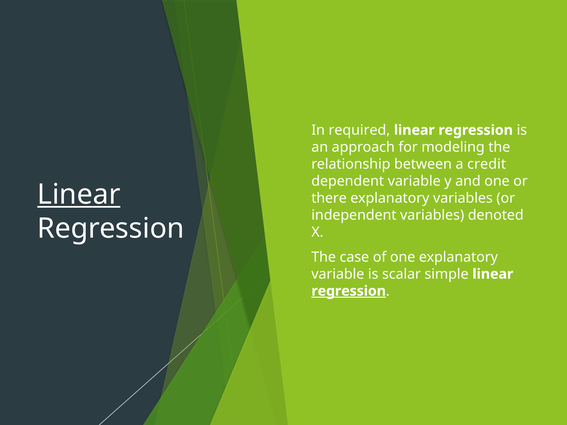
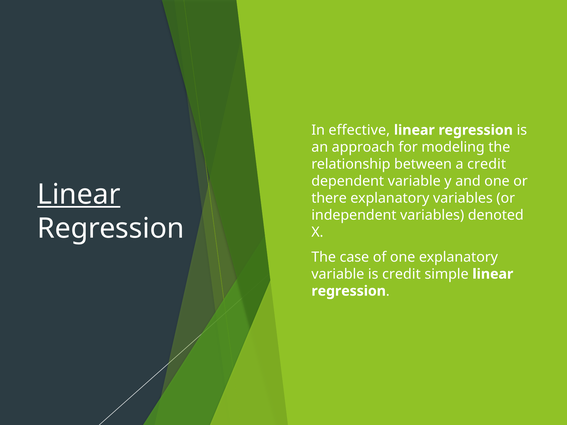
required: required -> effective
is scalar: scalar -> credit
regression at (349, 291) underline: present -> none
